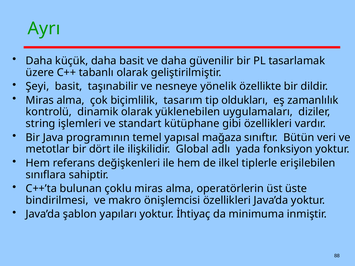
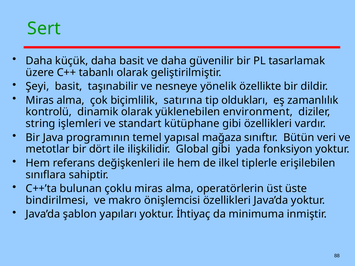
Ayrı: Ayrı -> Sert
tasarım: tasarım -> satırına
uygulamaları: uygulamaları -> environment
Global adlı: adlı -> gibi
